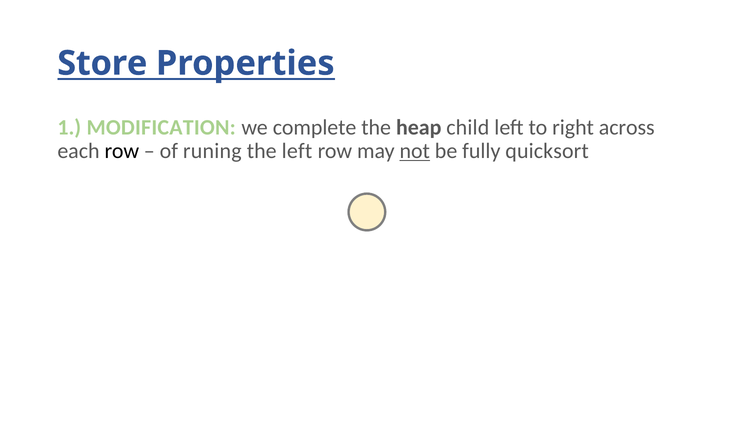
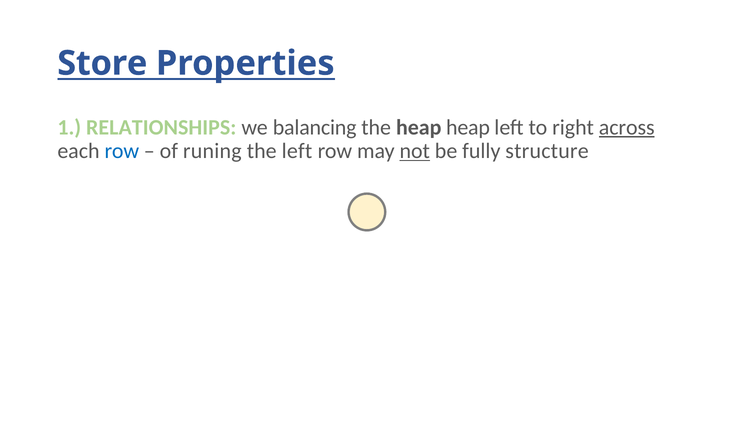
MODIFICATION: MODIFICATION -> RELATIONSHIPS
complete: complete -> balancing
heap child: child -> heap
across underline: none -> present
row at (122, 151) colour: black -> blue
quicksort: quicksort -> structure
